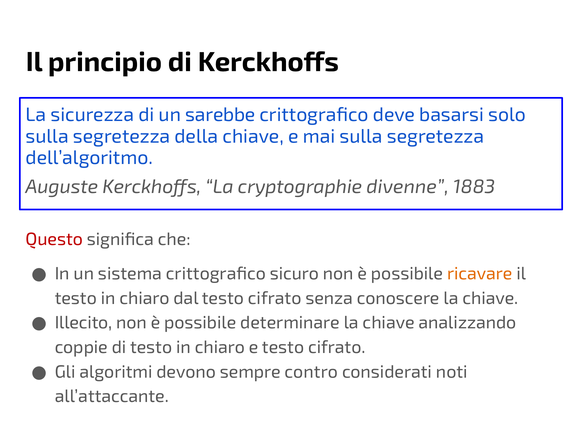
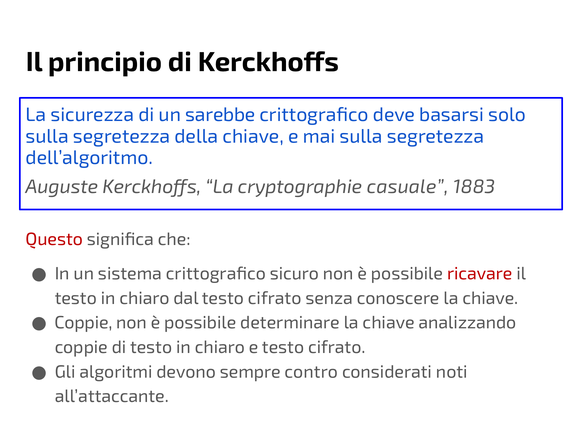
divenne: divenne -> casuale
ricavare colour: orange -> red
Illecito at (84, 322): Illecito -> Coppie
